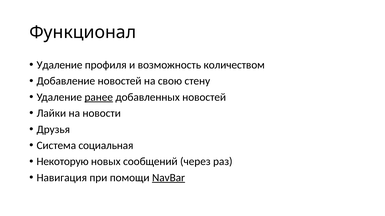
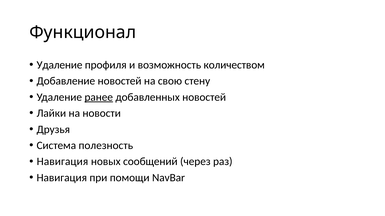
социальная: социальная -> полезность
Некоторую at (63, 162): Некоторую -> Навигация
NavBar underline: present -> none
